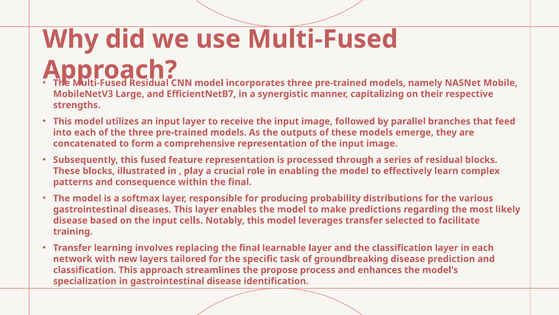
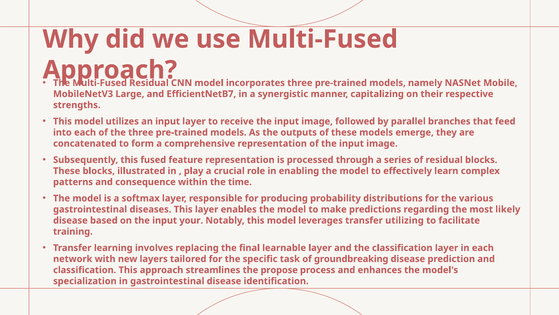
within the final: final -> time
cells: cells -> your
selected: selected -> utilizing
